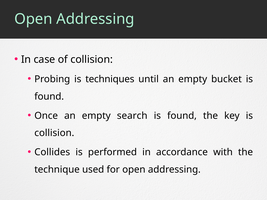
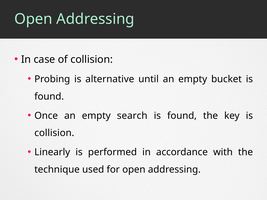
techniques: techniques -> alternative
Collides: Collides -> Linearly
